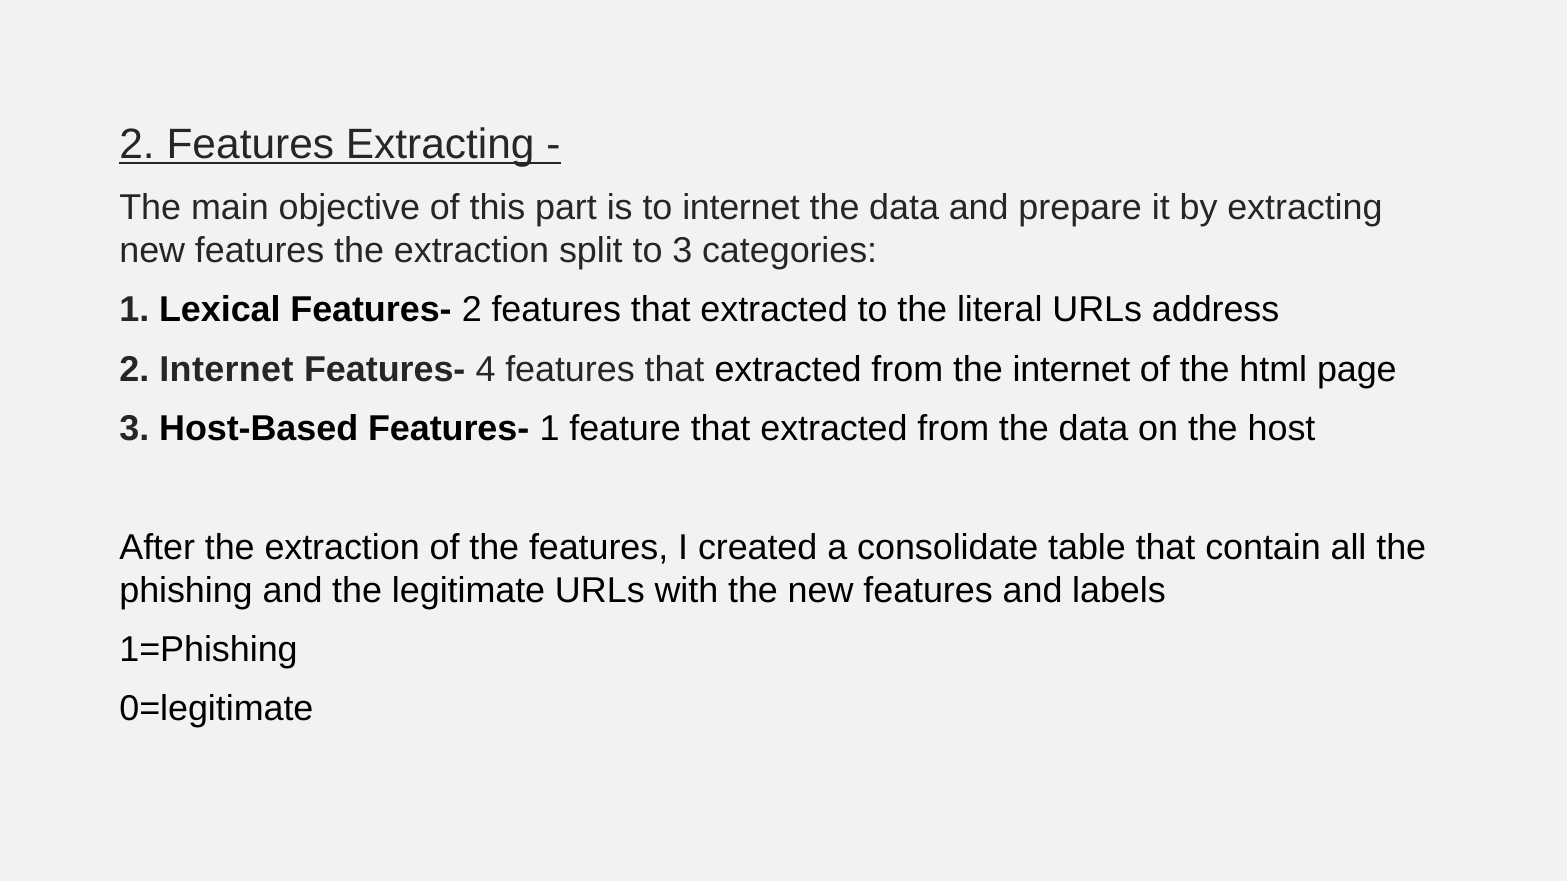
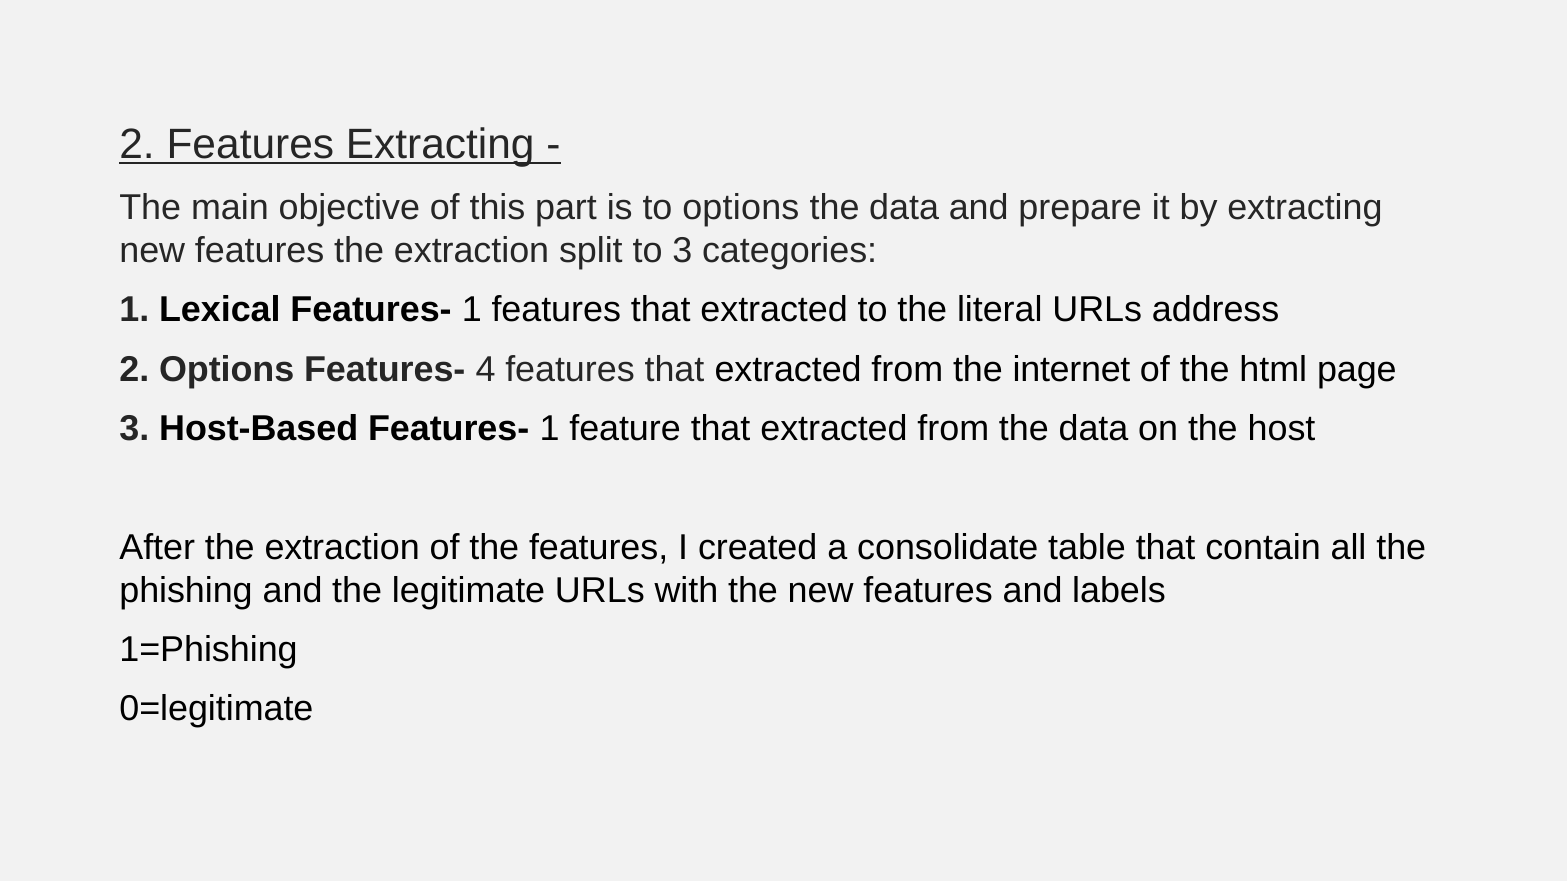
to internet: internet -> options
Lexical Features- 2: 2 -> 1
2 Internet: Internet -> Options
